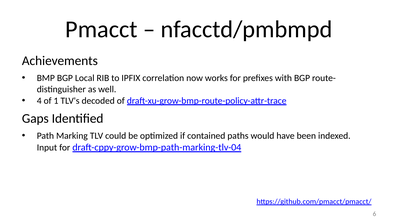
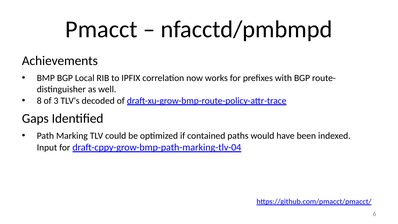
4: 4 -> 8
1: 1 -> 3
